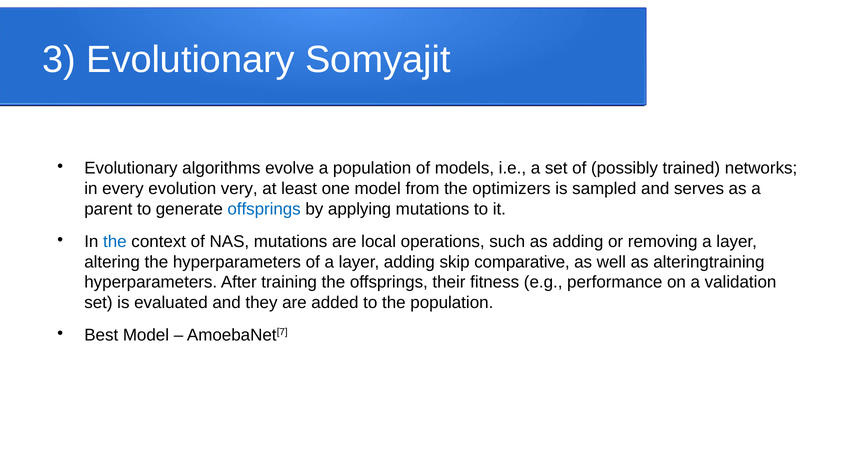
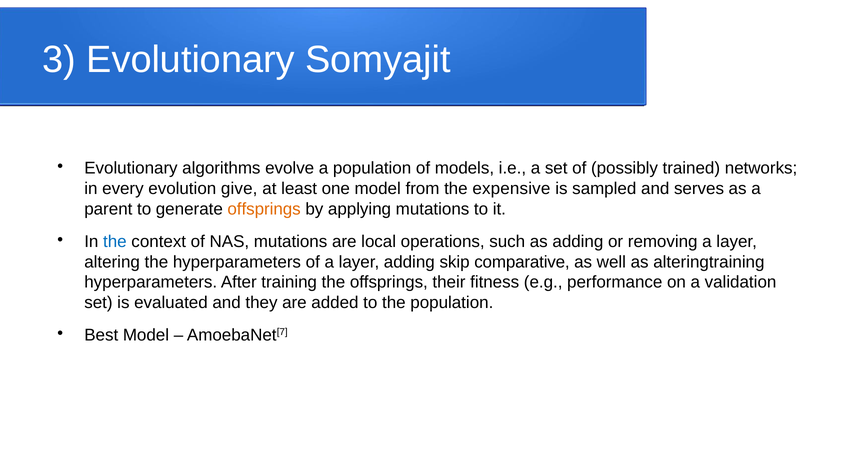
very: very -> give
optimizers: optimizers -> expensive
offsprings at (264, 209) colour: blue -> orange
